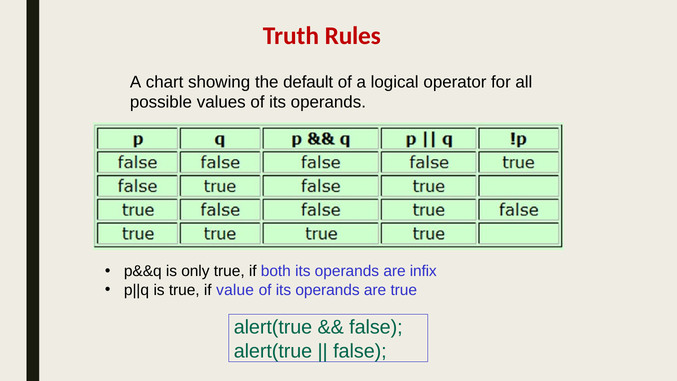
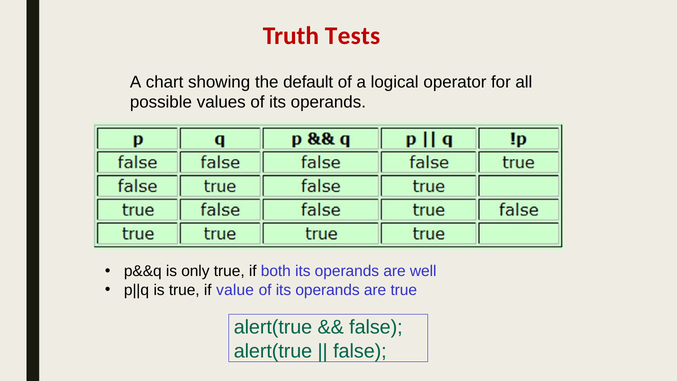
Rules: Rules -> Tests
infix: infix -> well
